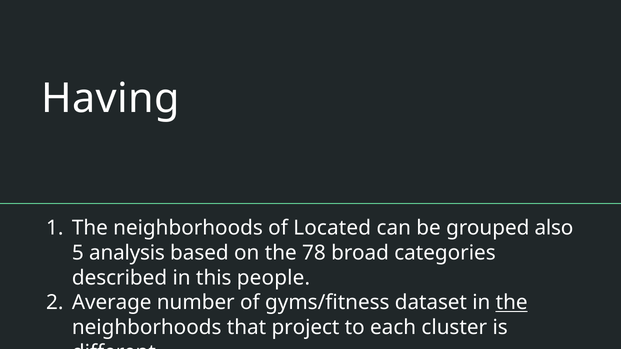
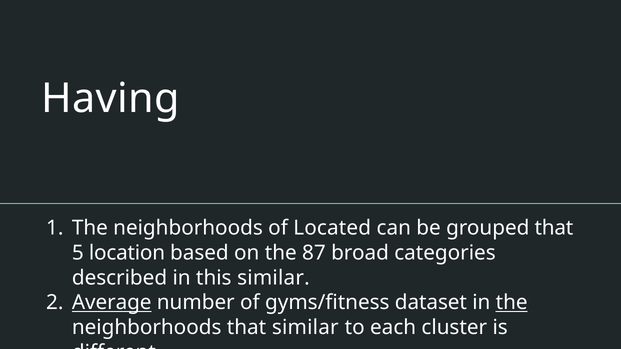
grouped also: also -> that
analysis: analysis -> location
78: 78 -> 87
this people: people -> similar
Average underline: none -> present
that project: project -> similar
